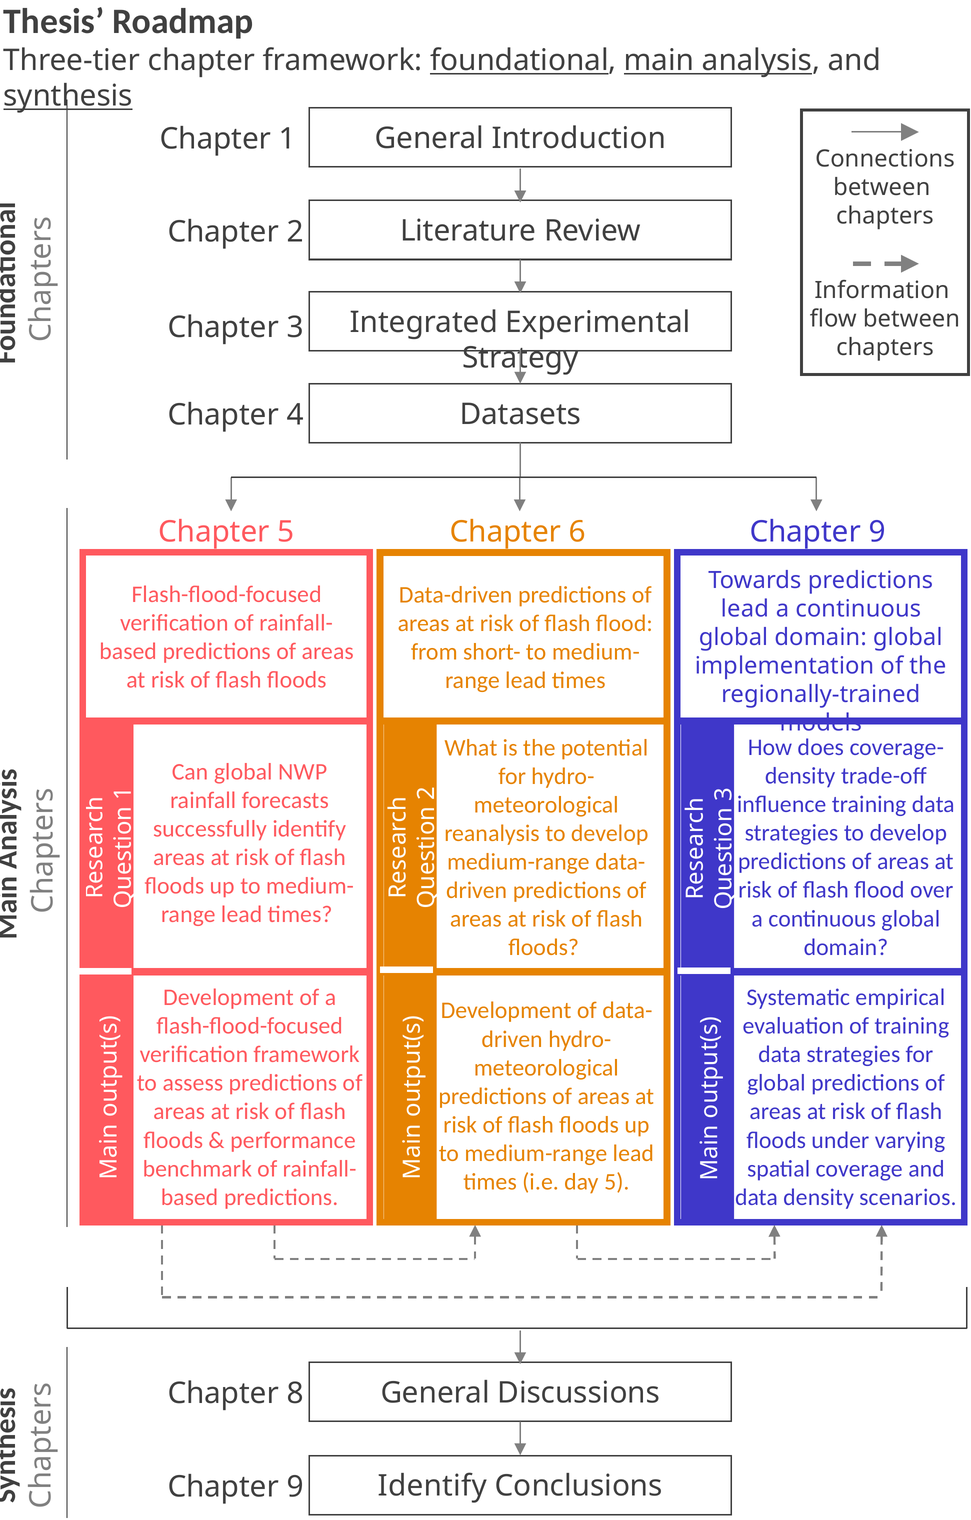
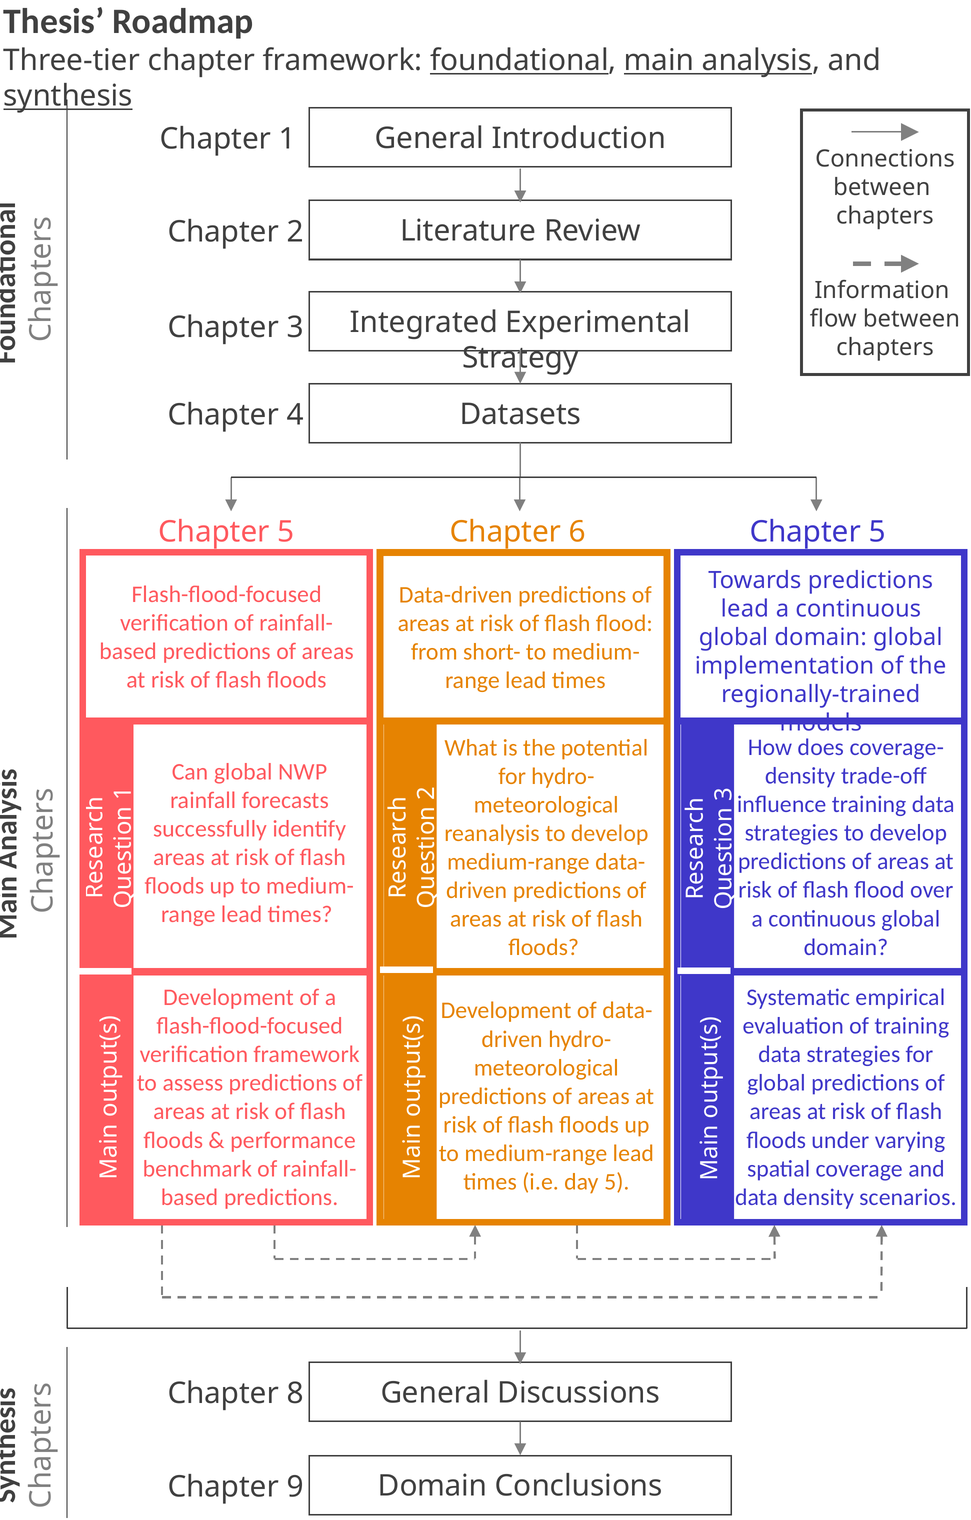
6 Chapter 9: 9 -> 5
Identify at (432, 1486): Identify -> Domain
